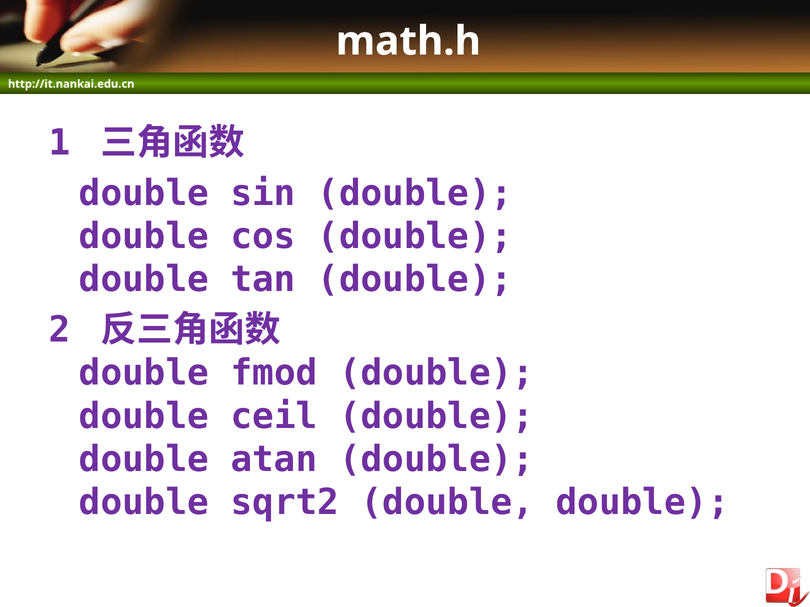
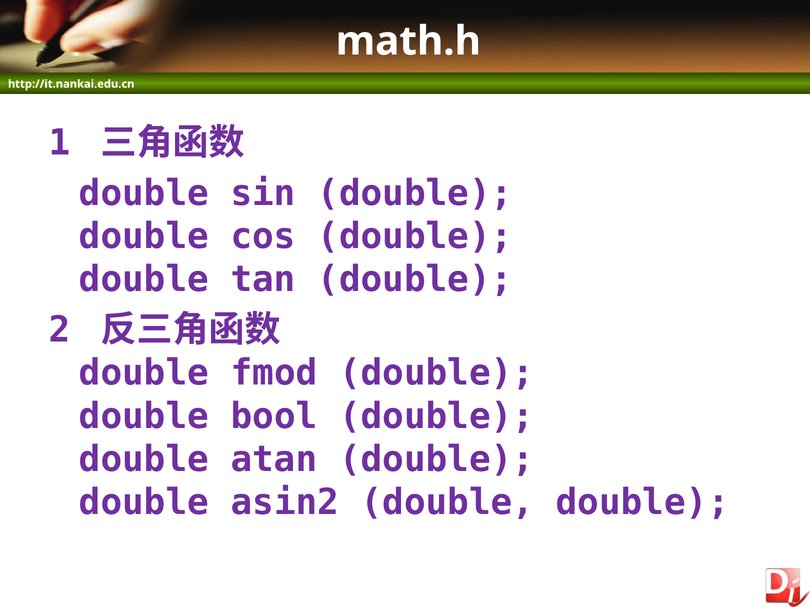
ceil: ceil -> bool
sqrt2: sqrt2 -> asin2
